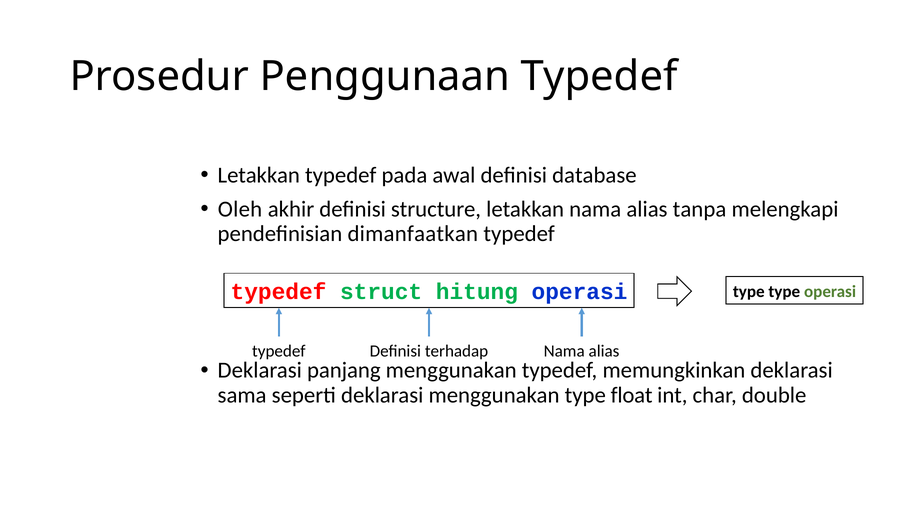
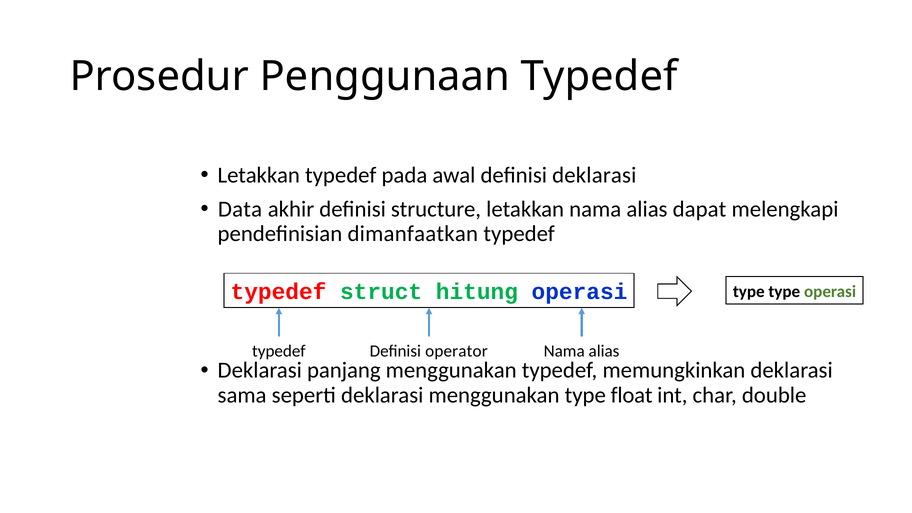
definisi database: database -> deklarasi
Oleh: Oleh -> Data
tanpa: tanpa -> dapat
terhadap: terhadap -> operator
